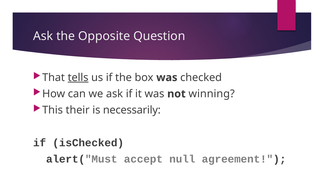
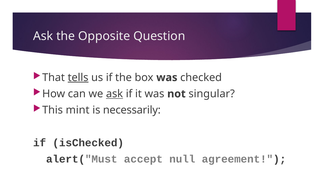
ask at (115, 94) underline: none -> present
winning: winning -> singular
their: their -> mint
